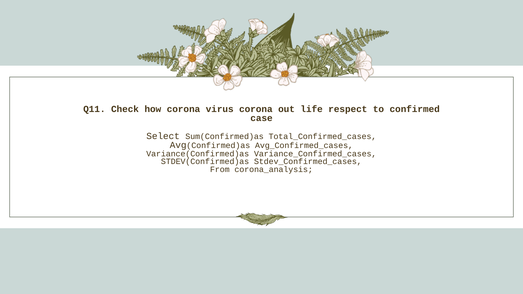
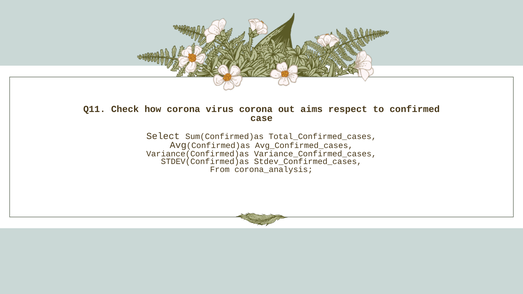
life: life -> aims
